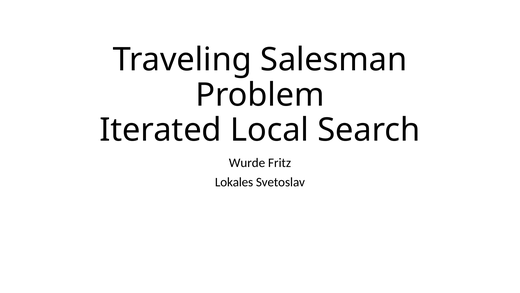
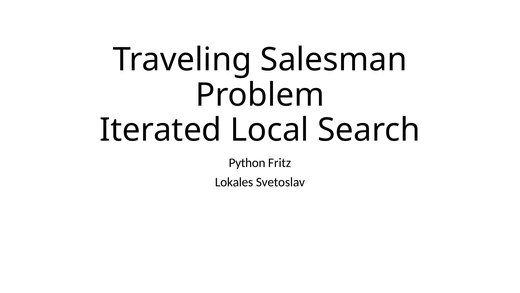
Wurde: Wurde -> Python
